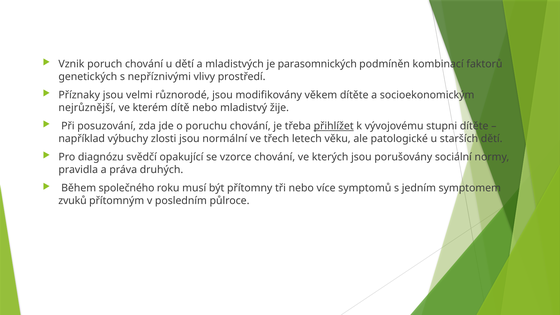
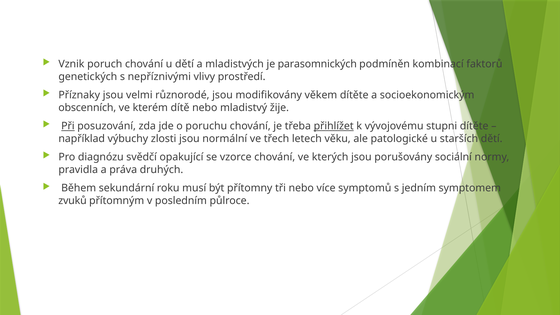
nejrůznější: nejrůznější -> obscenních
Při underline: none -> present
společného: společného -> sekundární
